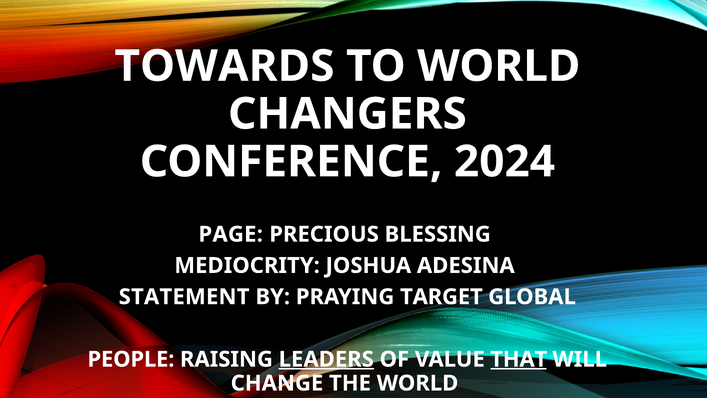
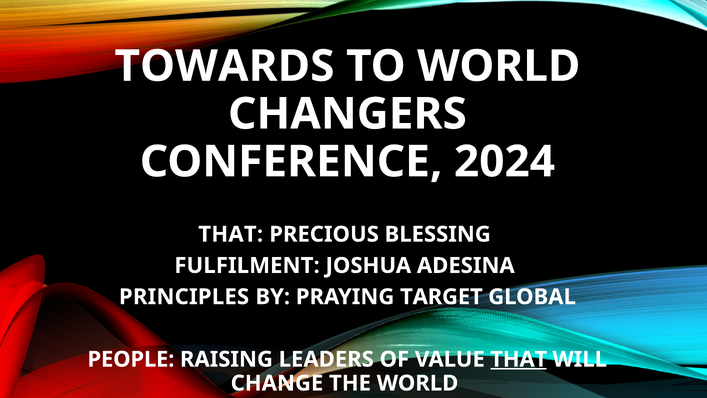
PAGE at (231, 234): PAGE -> THAT
MEDIOCRITY: MEDIOCRITY -> FULFILMENT
STATEMENT: STATEMENT -> PRINCIPLES
LEADERS underline: present -> none
